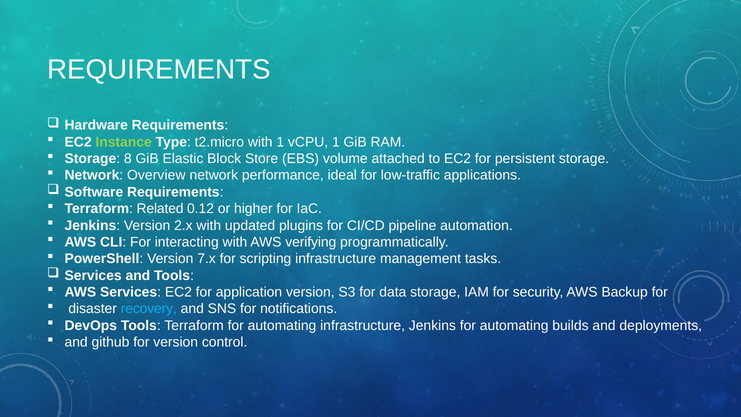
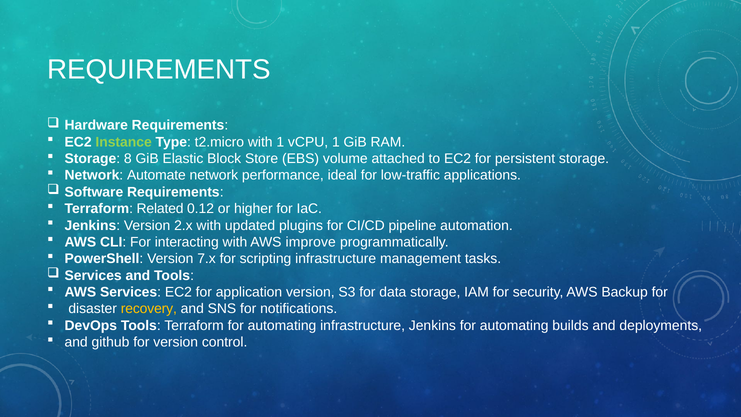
Overview: Overview -> Automate
verifying: verifying -> improve
recovery colour: light blue -> yellow
